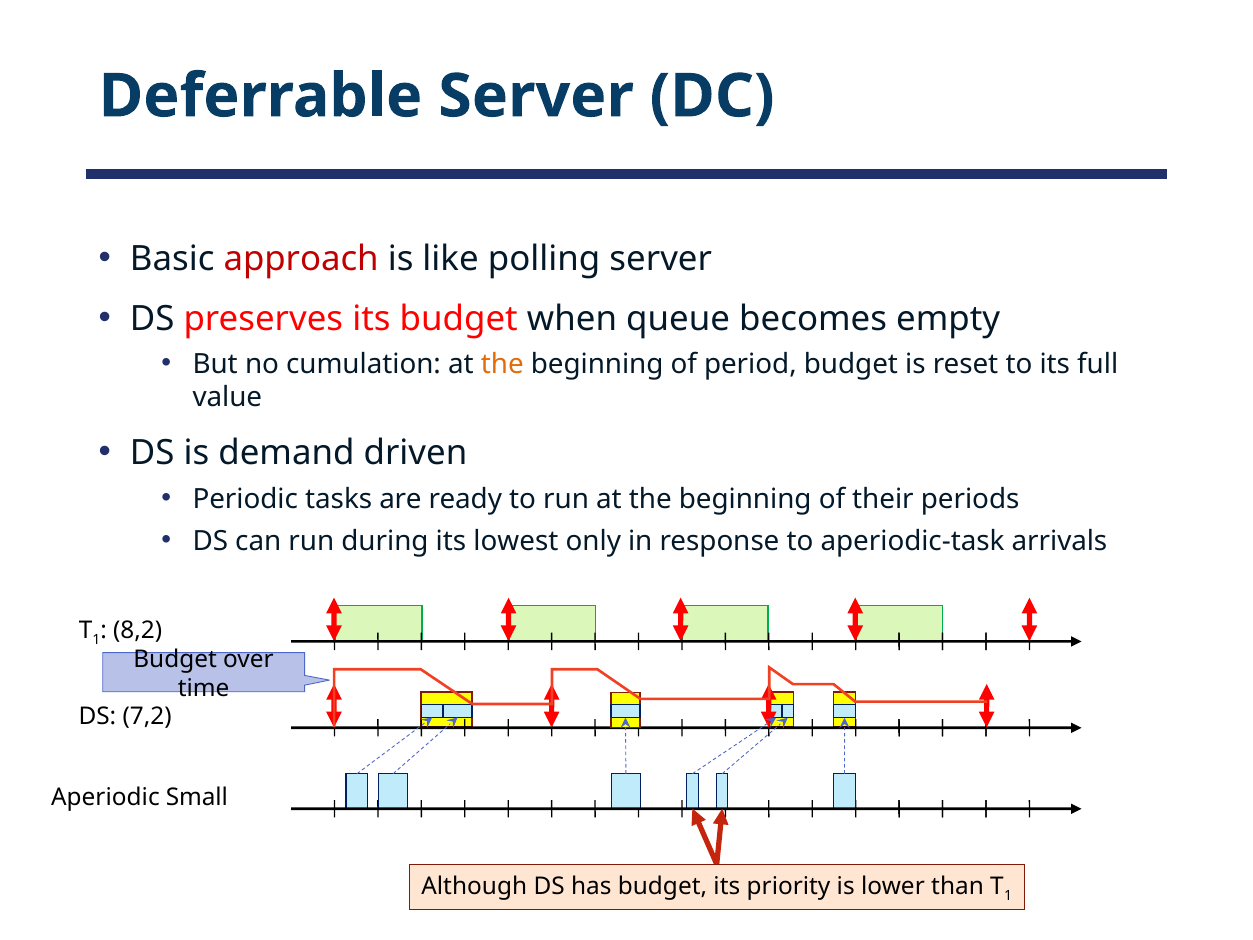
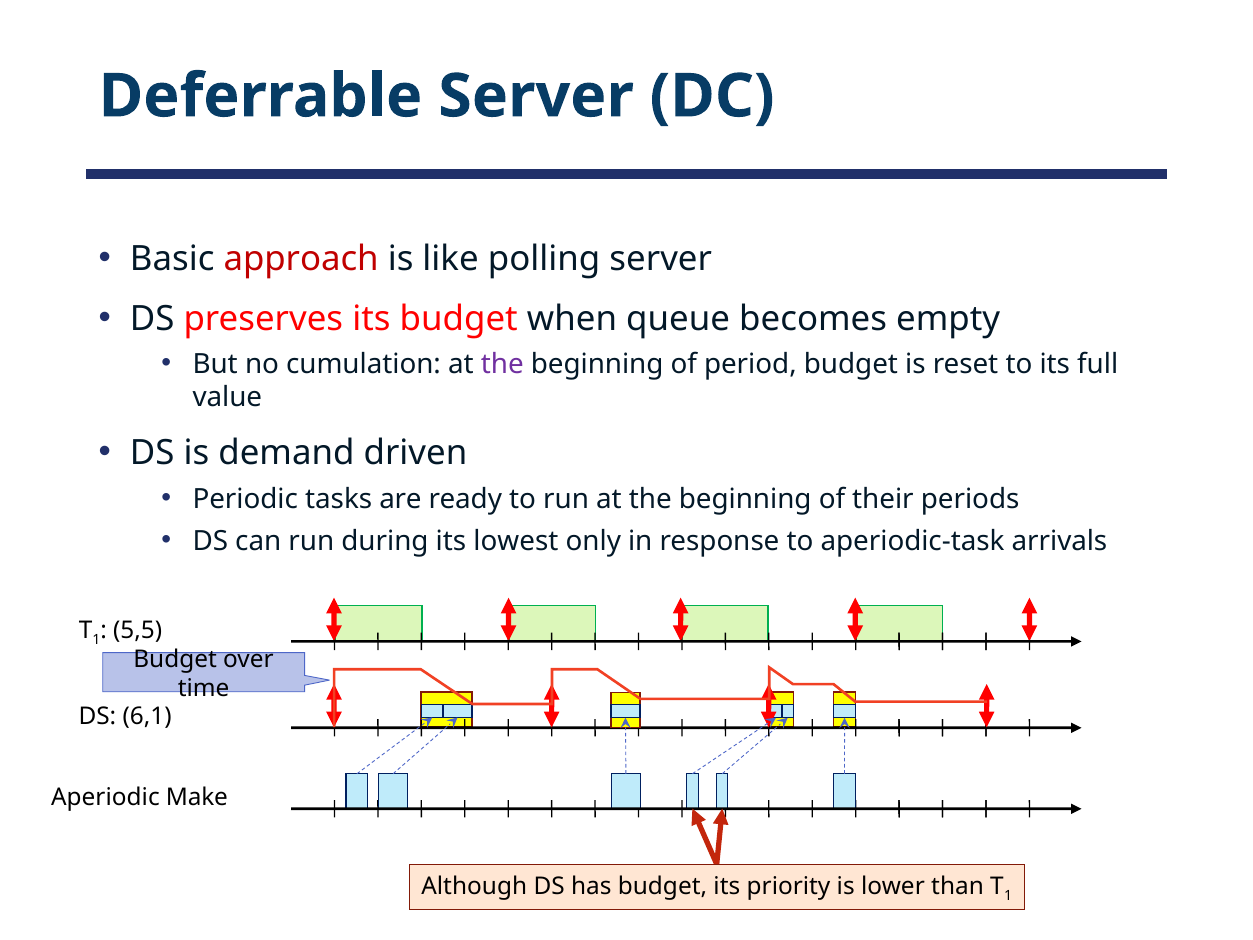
the at (502, 364) colour: orange -> purple
8,2: 8,2 -> 5,5
7,2: 7,2 -> 6,1
Small: Small -> Make
